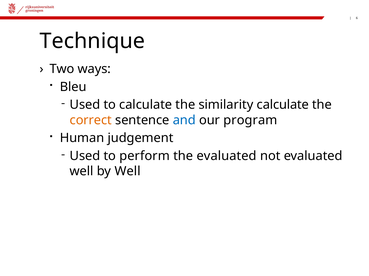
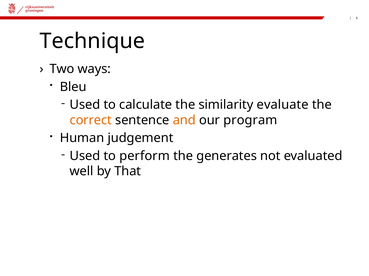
similarity calculate: calculate -> evaluate
and colour: blue -> orange
the evaluated: evaluated -> generates
by Well: Well -> That
